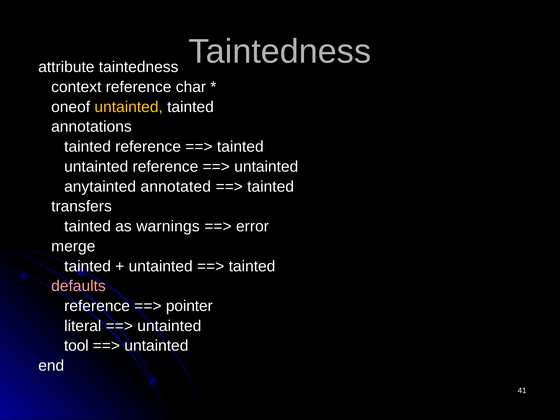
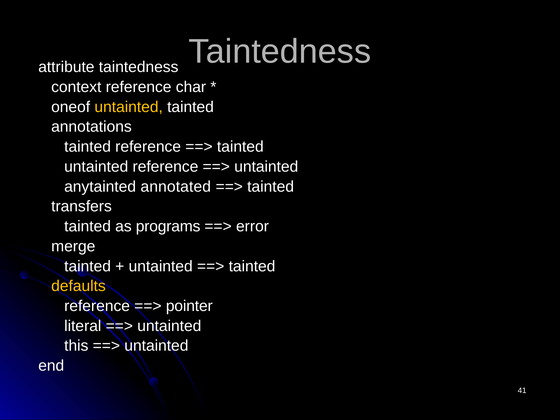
warnings: warnings -> programs
defaults colour: pink -> yellow
tool: tool -> this
